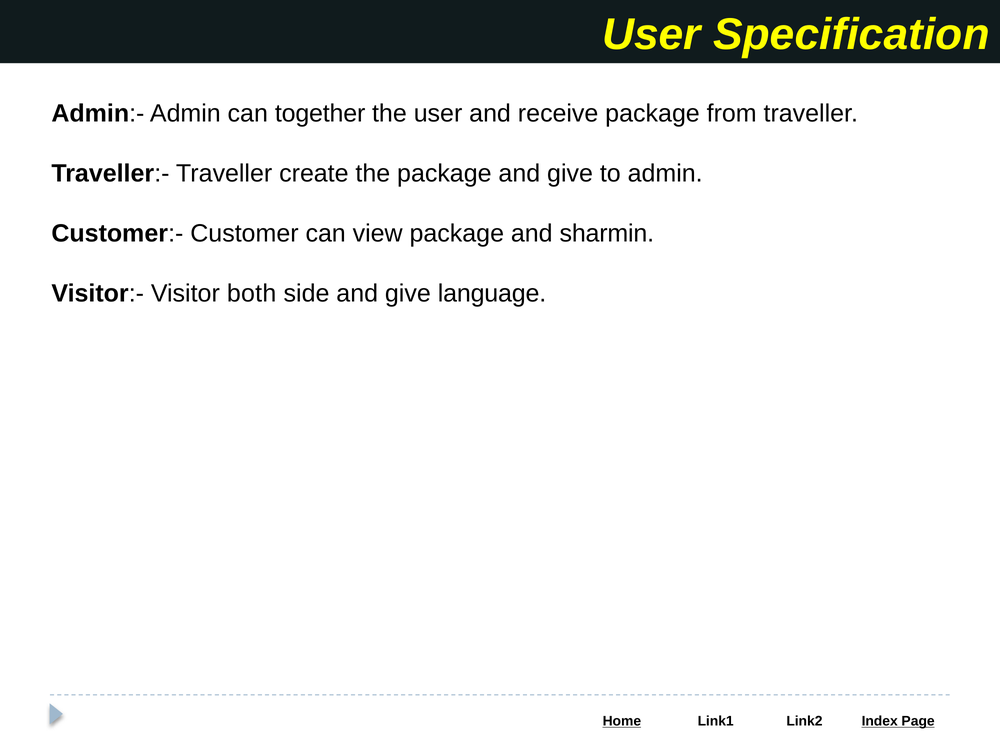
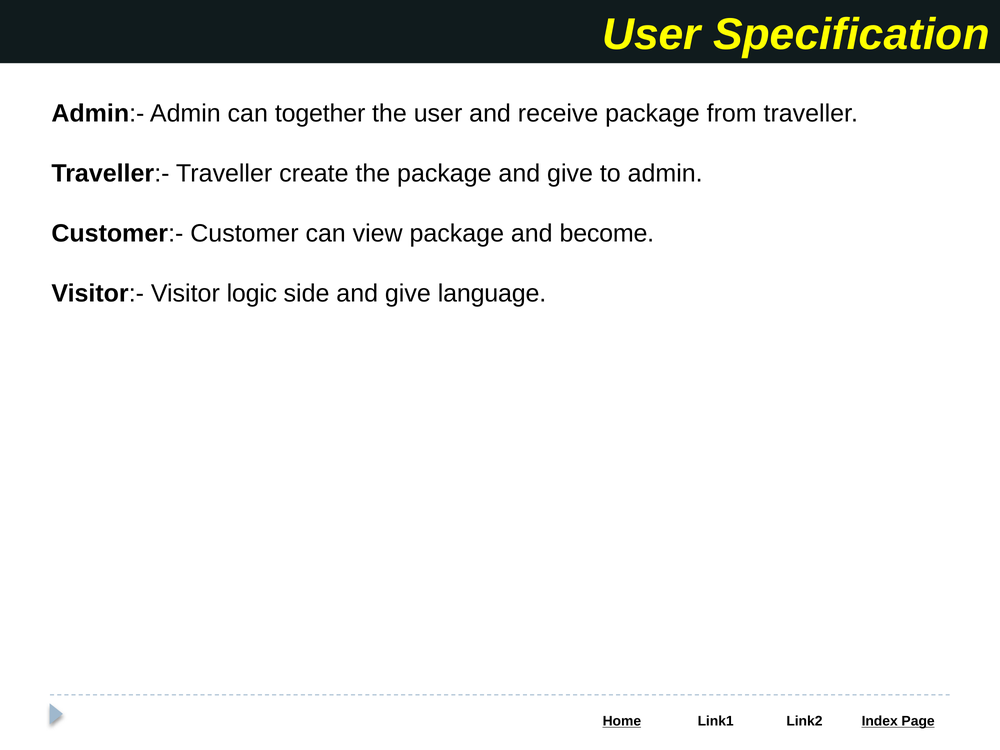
sharmin: sharmin -> become
both: both -> logic
